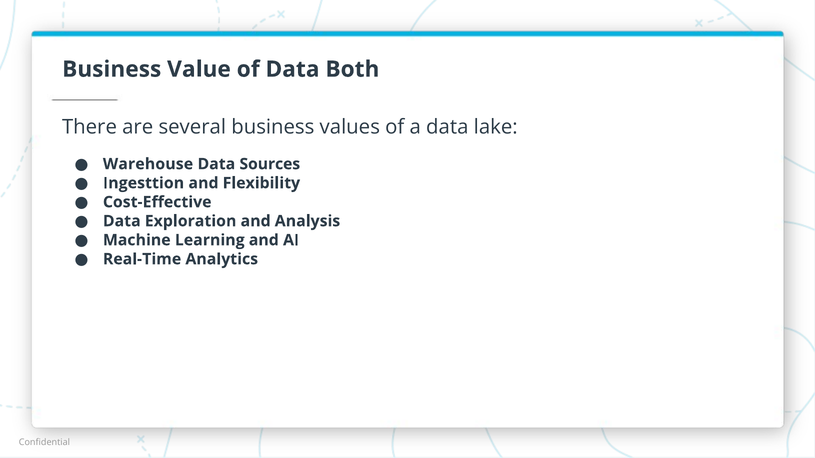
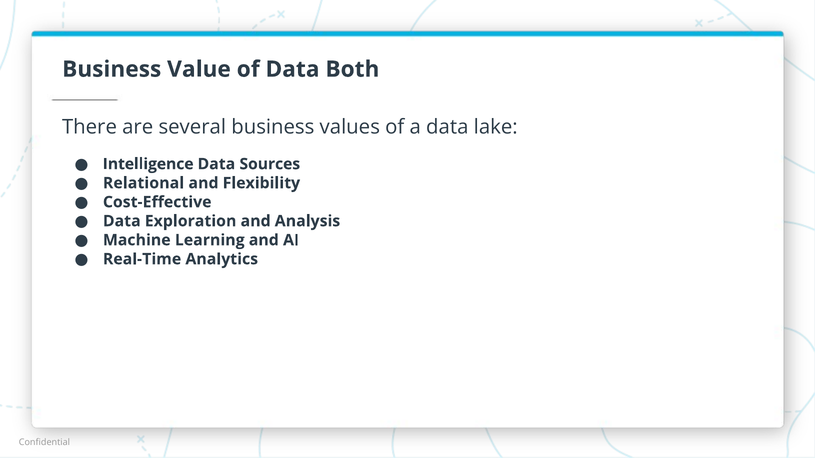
Warehouse: Warehouse -> Intelligence
Ingesttion: Ingesttion -> Relational
